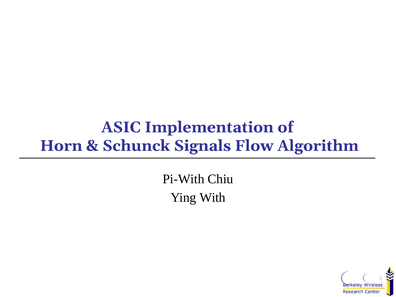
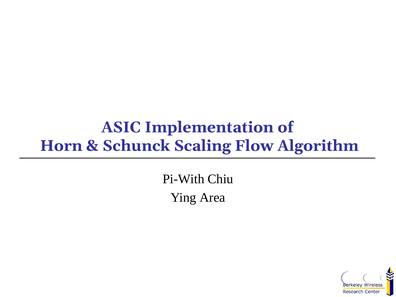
Signals: Signals -> Scaling
With: With -> Area
